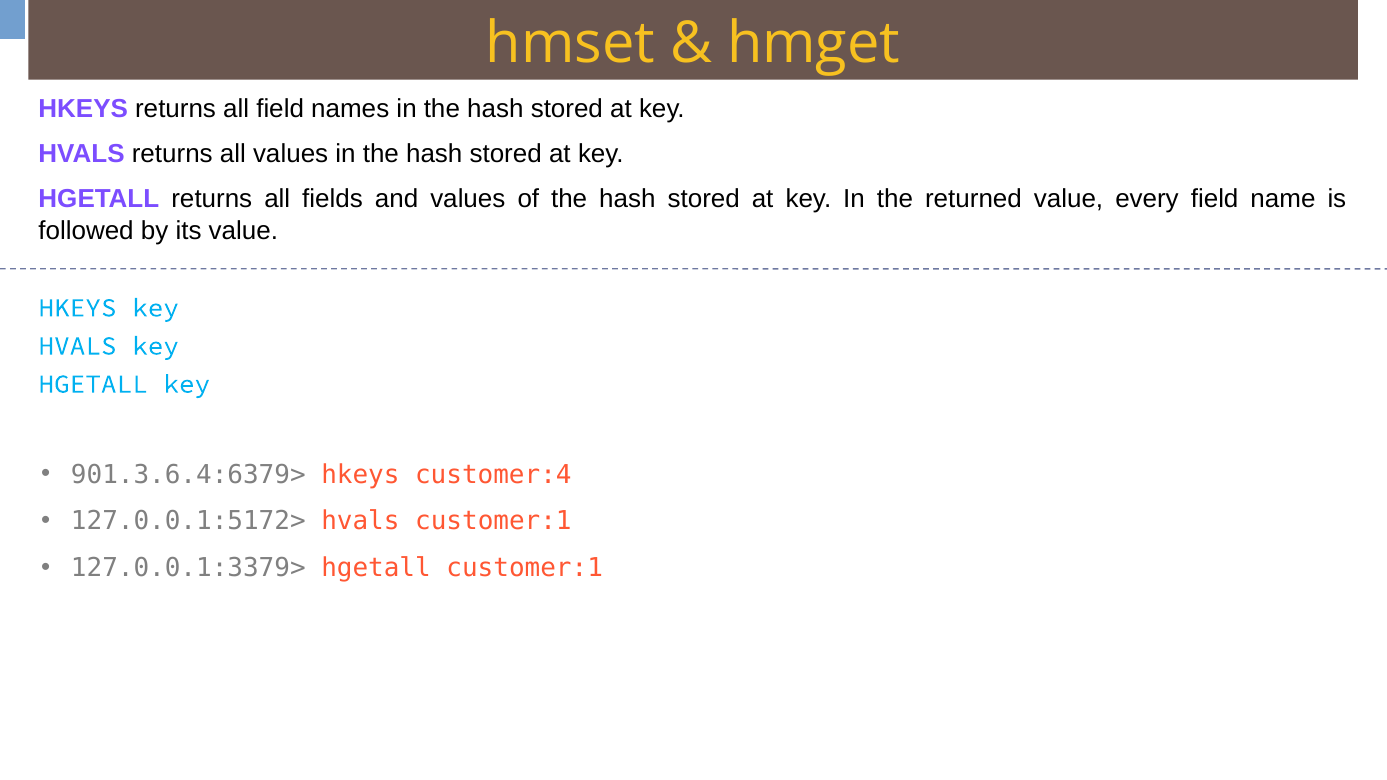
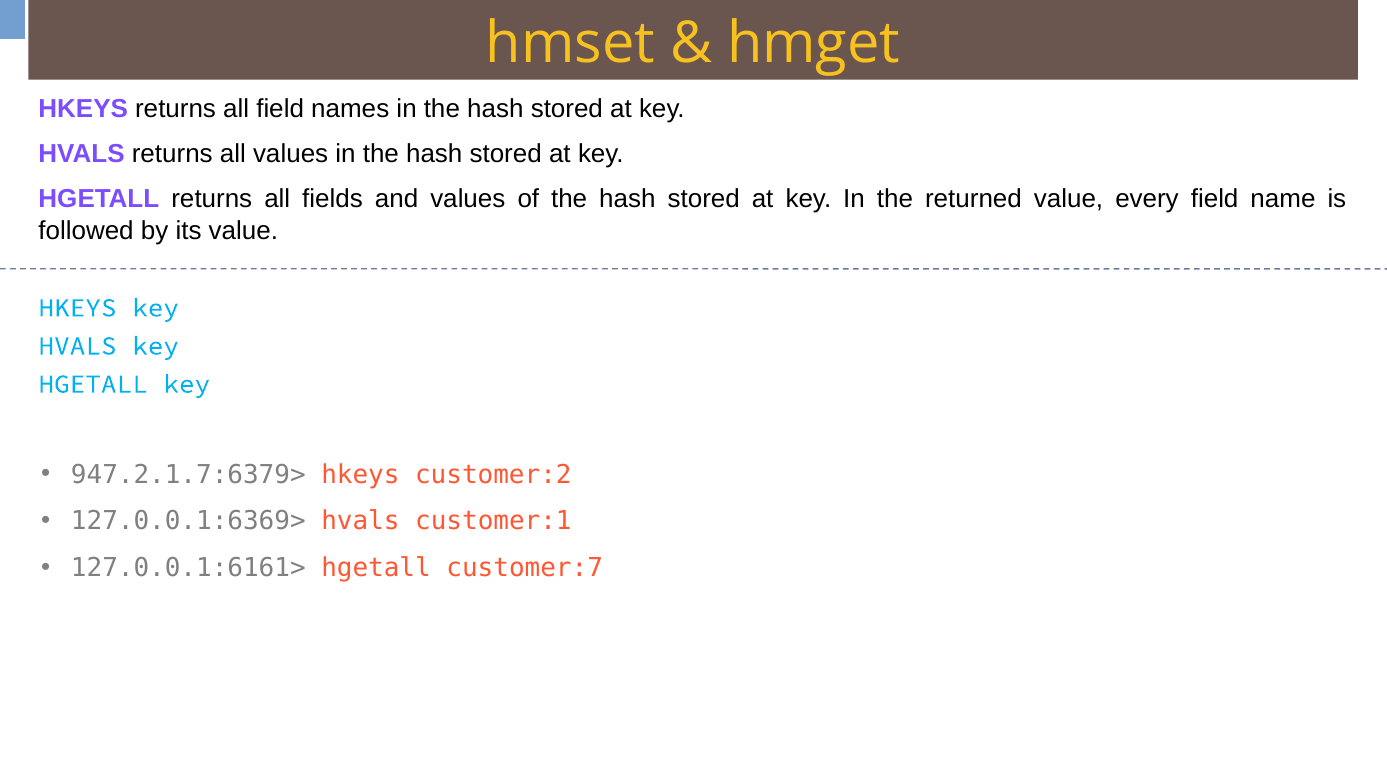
901.3.6.4:6379>: 901.3.6.4:6379> -> 947.2.1.7:6379>
customer:4: customer:4 -> customer:2
127.0.0.1:5172>: 127.0.0.1:5172> -> 127.0.0.1:6369>
127.0.0.1:3379>: 127.0.0.1:3379> -> 127.0.0.1:6161>
hgetall customer:1: customer:1 -> customer:7
